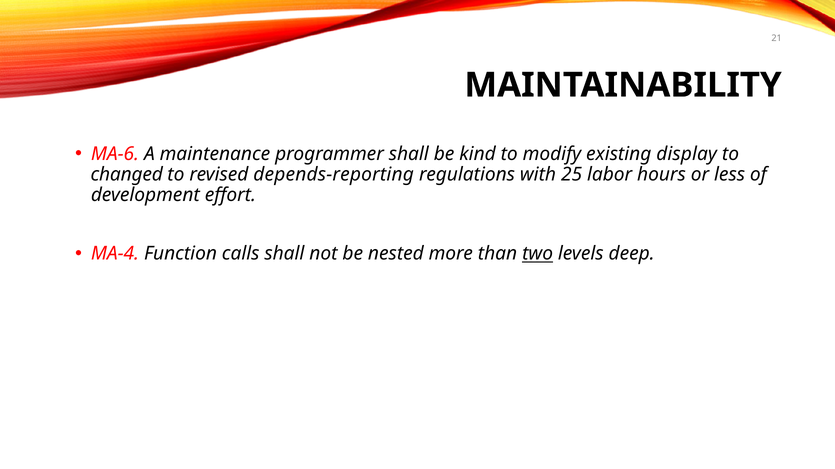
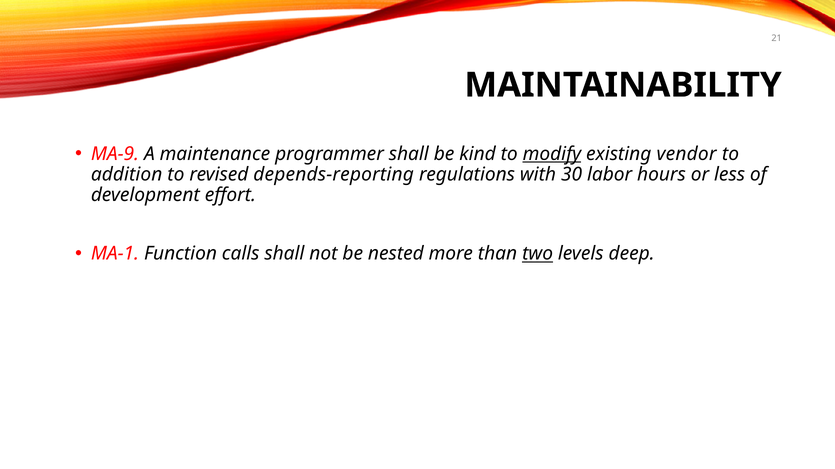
MA-6: MA-6 -> MA-9
modify underline: none -> present
display: display -> vendor
changed: changed -> addition
25: 25 -> 30
MA-4: MA-4 -> MA-1
